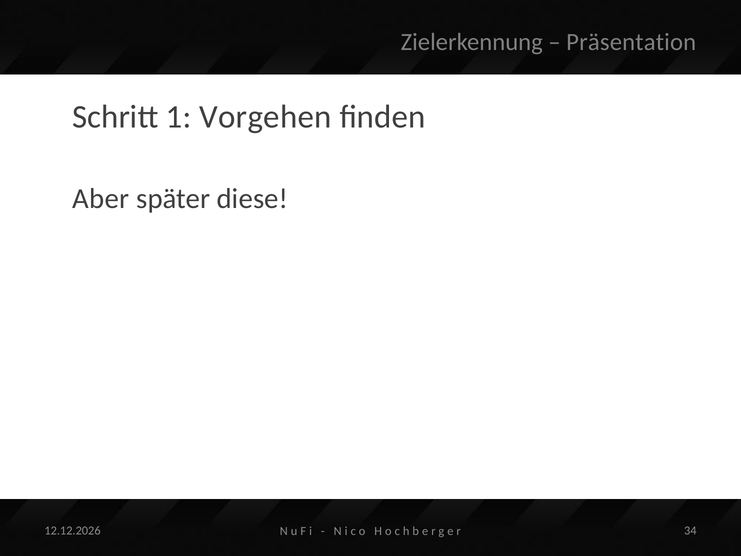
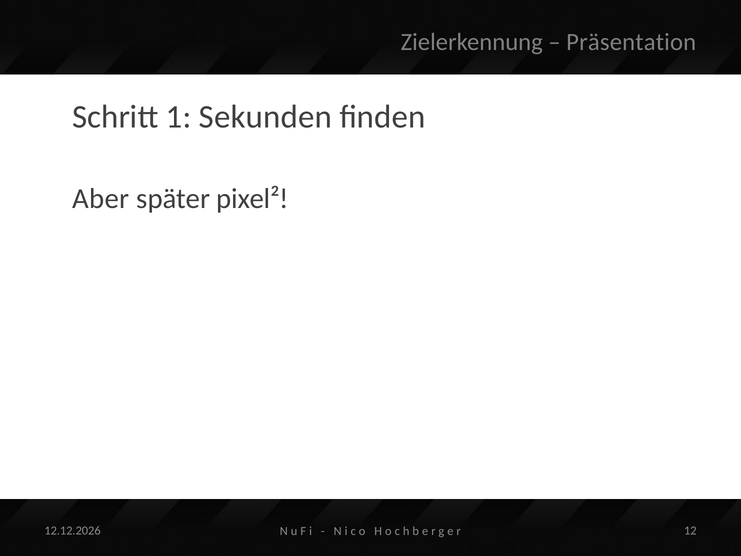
Vorgehen: Vorgehen -> Sekunden
diese: diese -> pixel²
34: 34 -> 12
